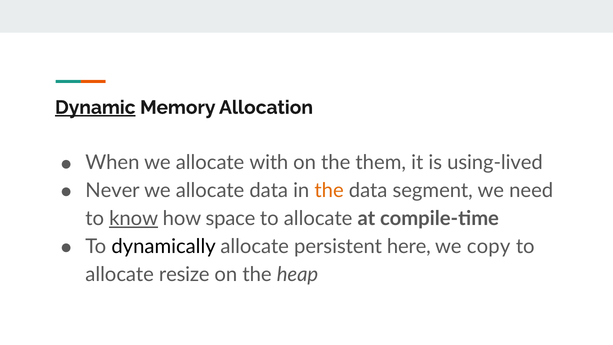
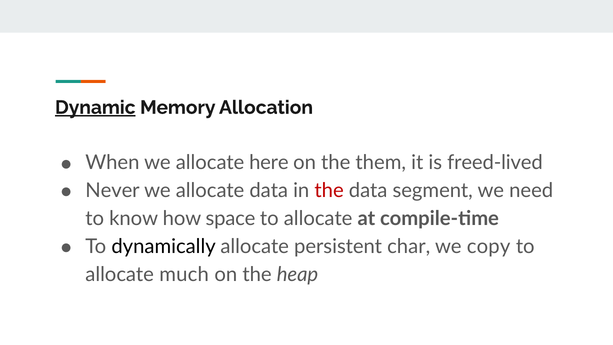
with: with -> here
using-lived: using-lived -> freed-lived
the at (329, 191) colour: orange -> red
know underline: present -> none
here: here -> char
resize: resize -> much
